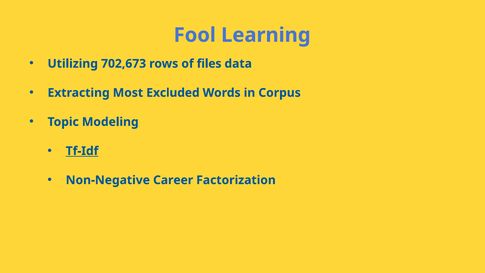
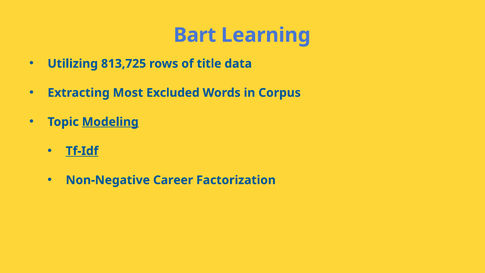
Fool: Fool -> Bart
702,673: 702,673 -> 813,725
files: files -> title
Modeling underline: none -> present
